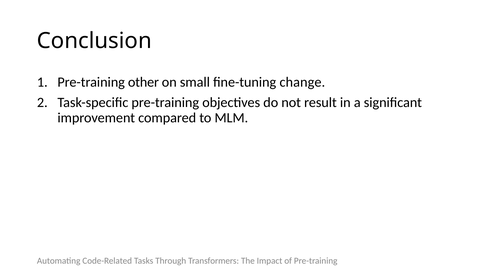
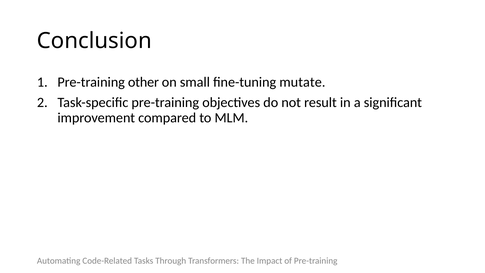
change: change -> mutate
